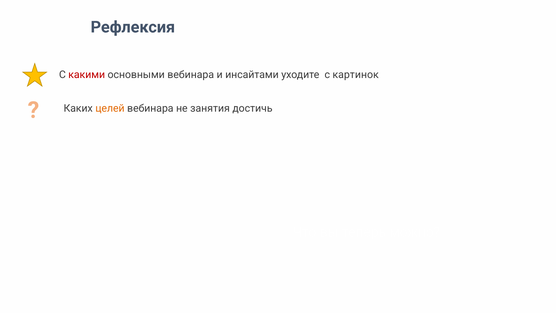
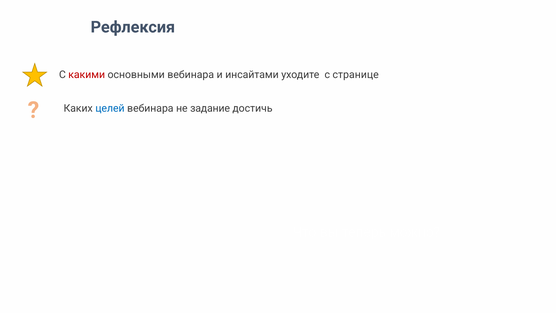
картинок: картинок -> странице
целей colour: orange -> blue
занятия: занятия -> задание
